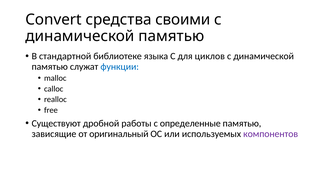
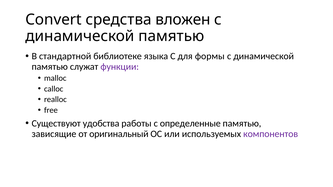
своими: своими -> вложен
циклов: циклов -> формы
функции colour: blue -> purple
дробной: дробной -> удобства
